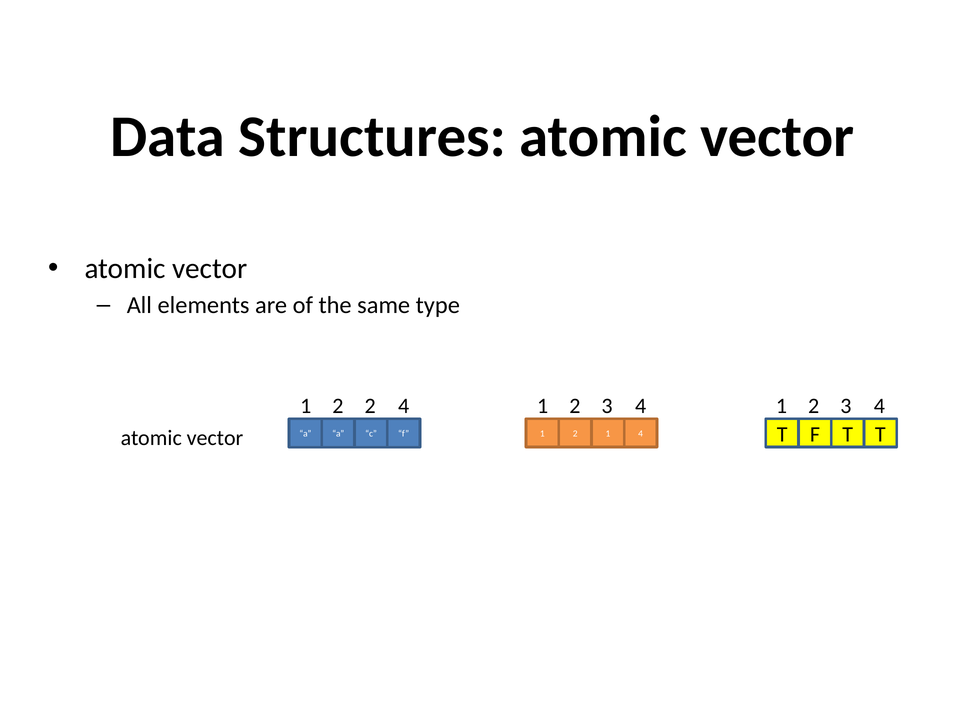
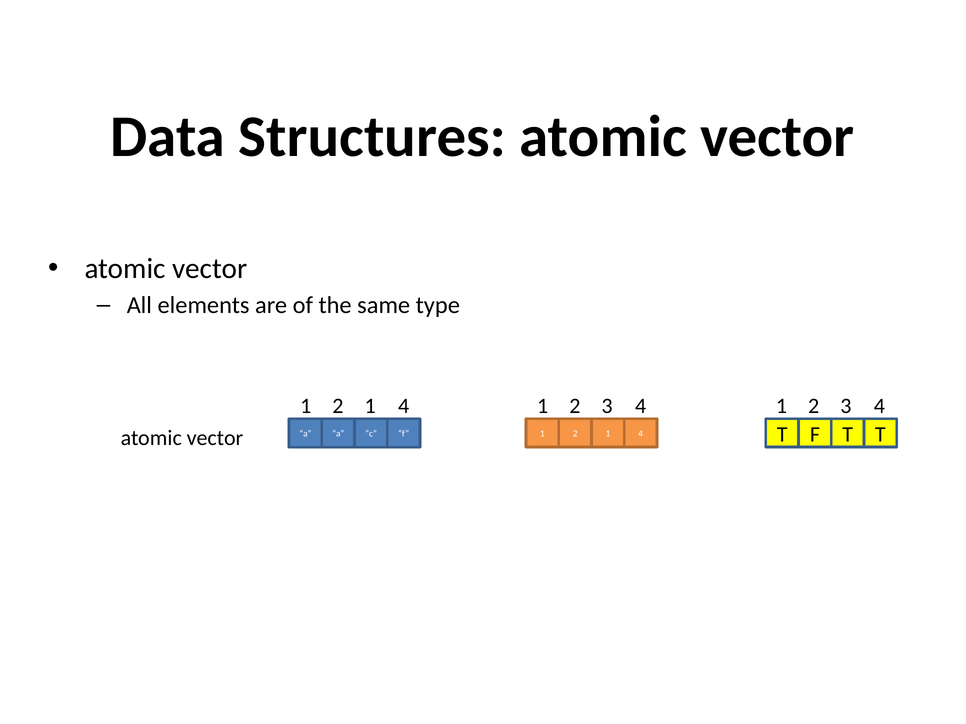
2 at (370, 406): 2 -> 1
